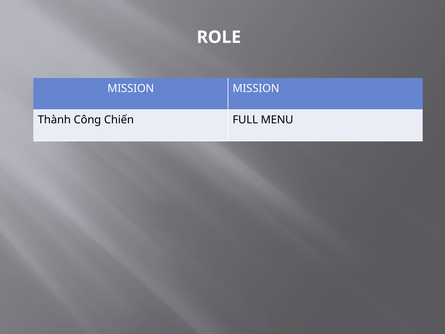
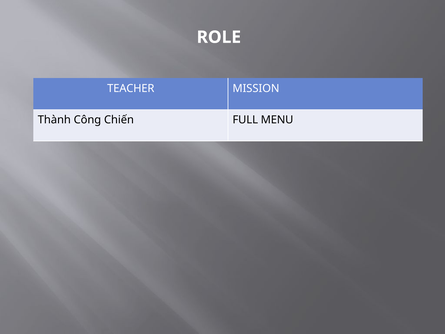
MISSION at (131, 88): MISSION -> TEACHER
